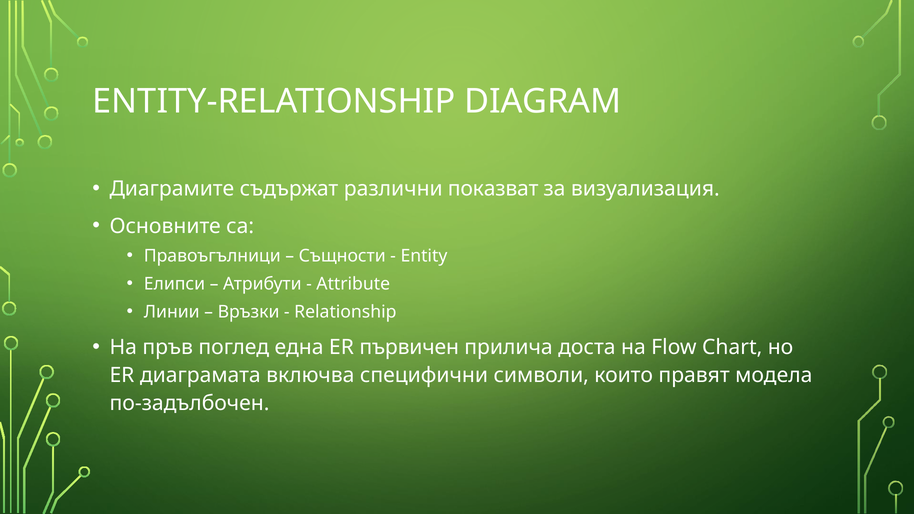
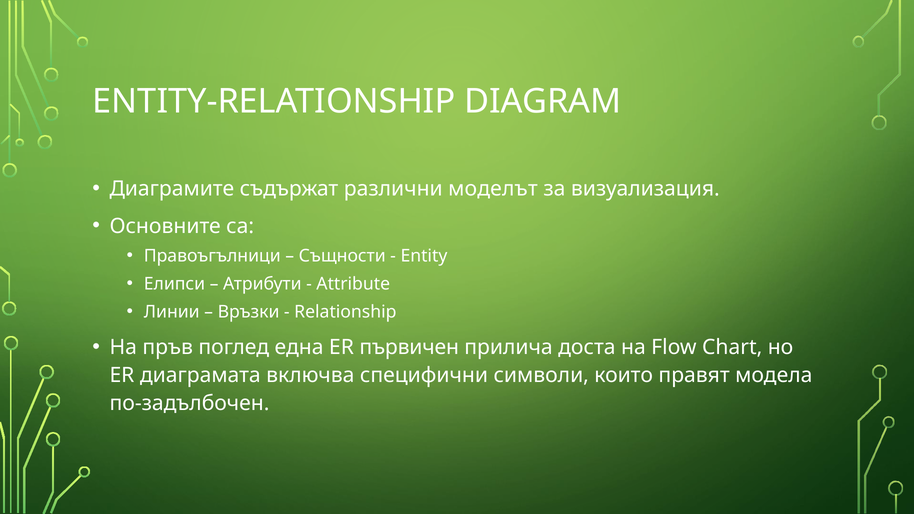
показват: показват -> моделът
